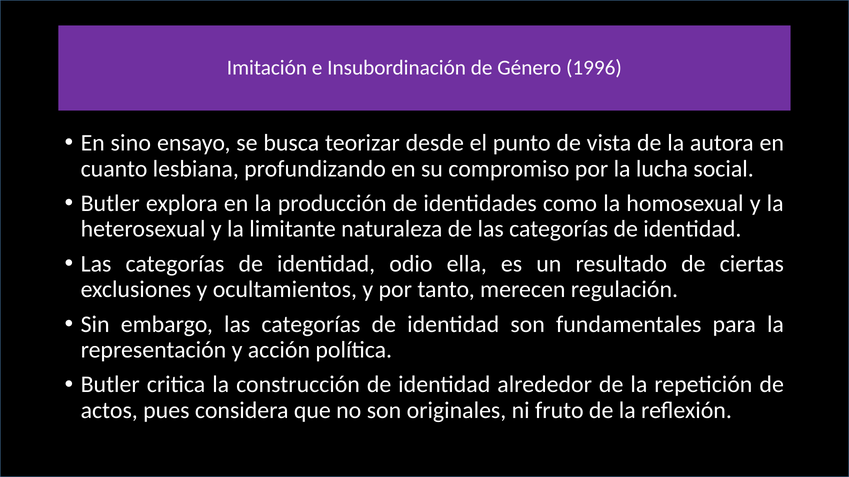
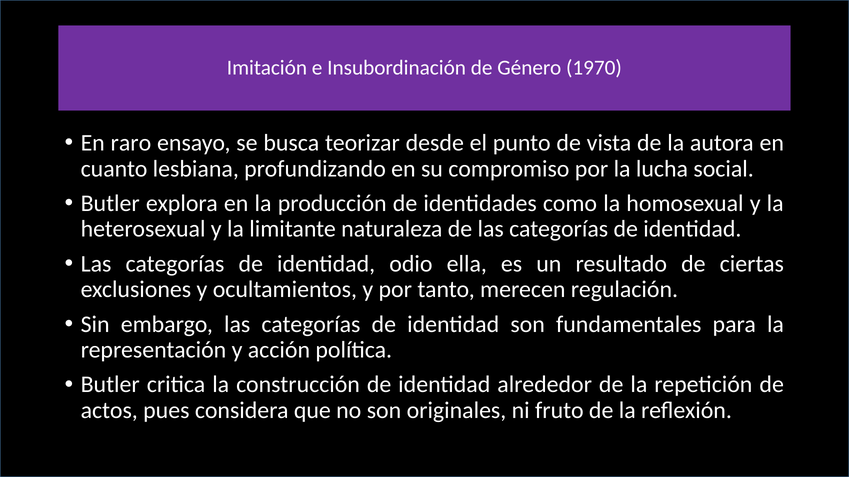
1996: 1996 -> 1970
sino: sino -> raro
